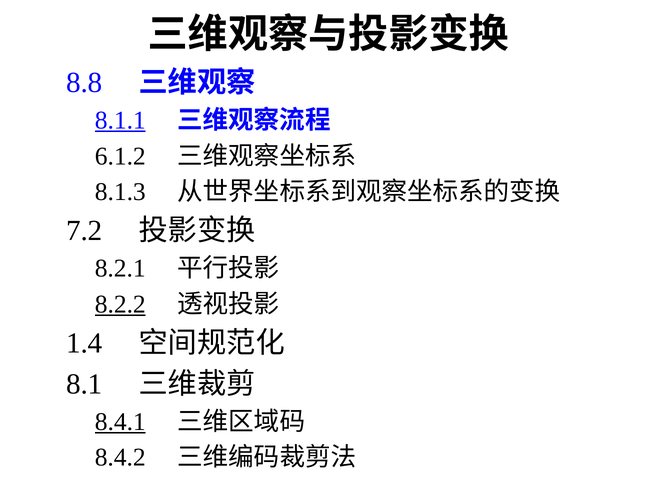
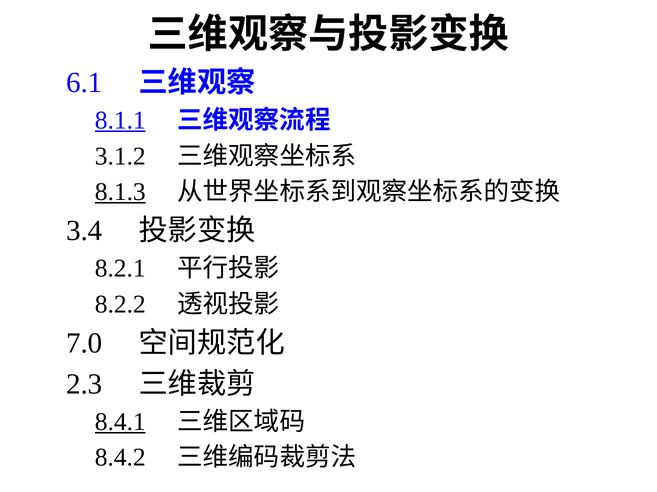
8.8: 8.8 -> 6.1
6.1.2: 6.1.2 -> 3.1.2
8.1.3 underline: none -> present
7.2: 7.2 -> 3.4
8.2.2 underline: present -> none
1.4: 1.4 -> 7.0
8.1: 8.1 -> 2.3
